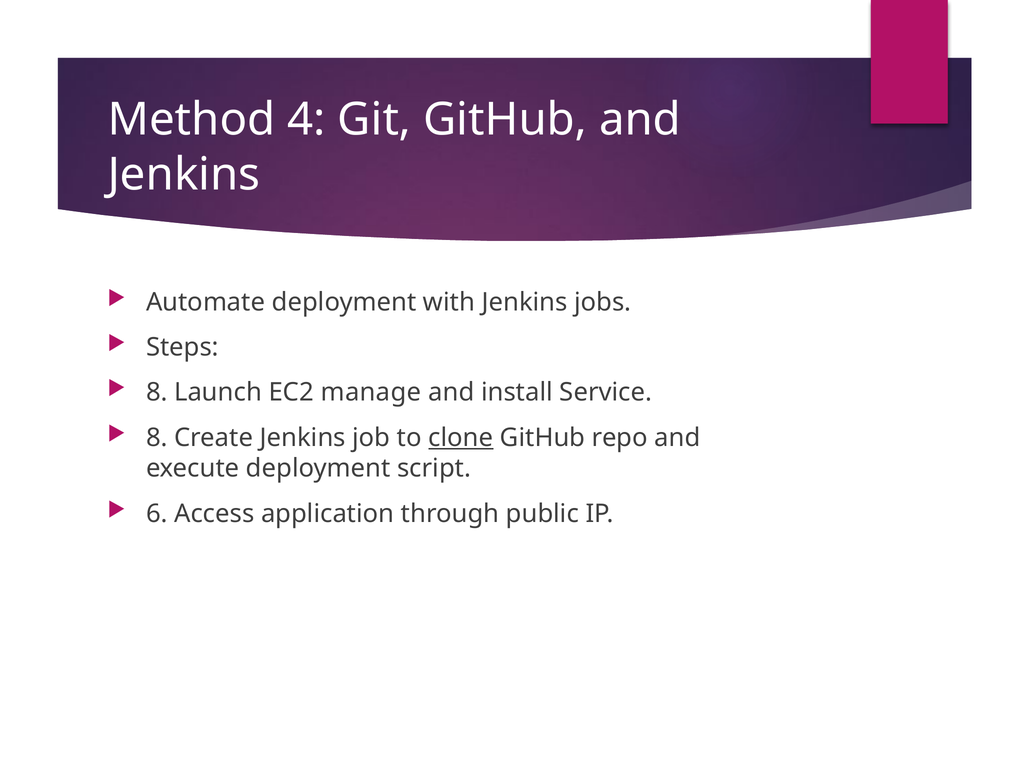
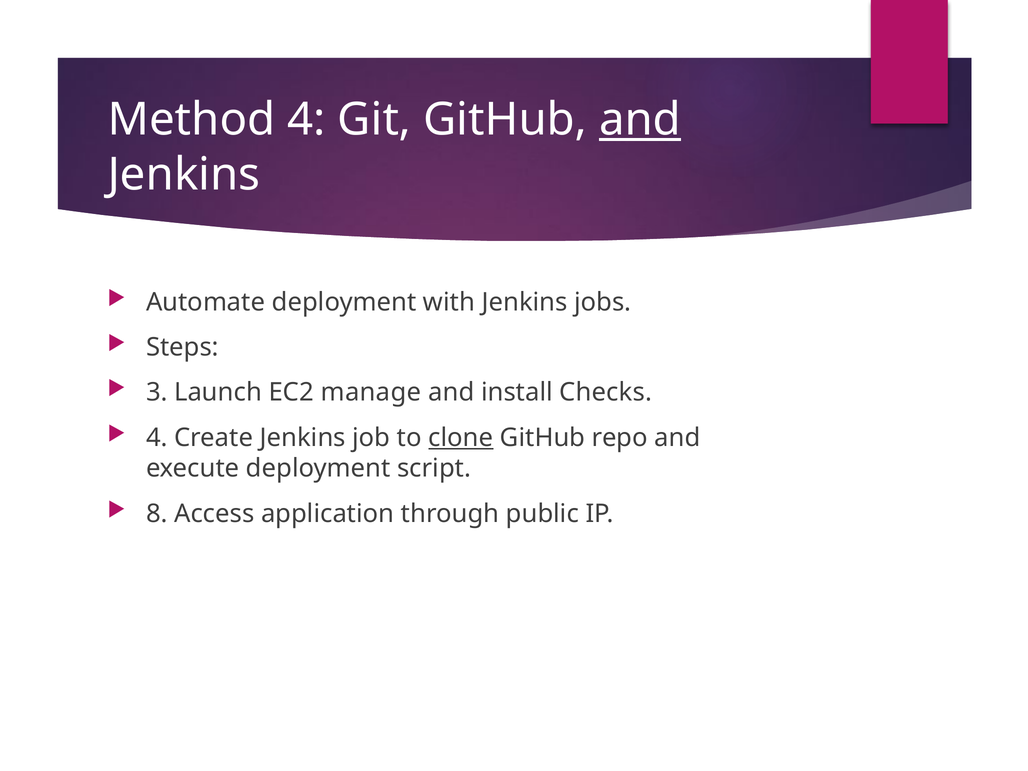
and at (640, 120) underline: none -> present
8 at (157, 392): 8 -> 3
Service: Service -> Checks
8 at (157, 438): 8 -> 4
6: 6 -> 8
